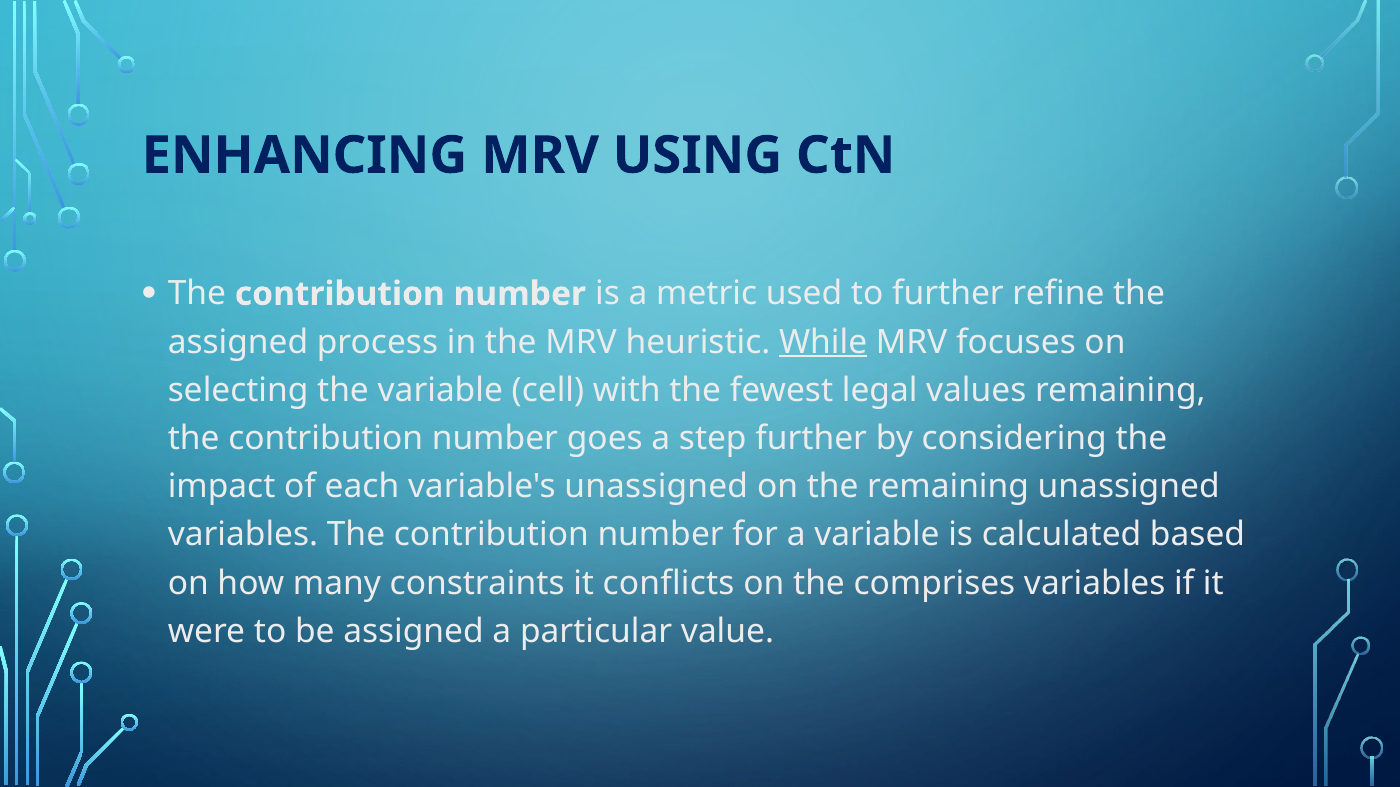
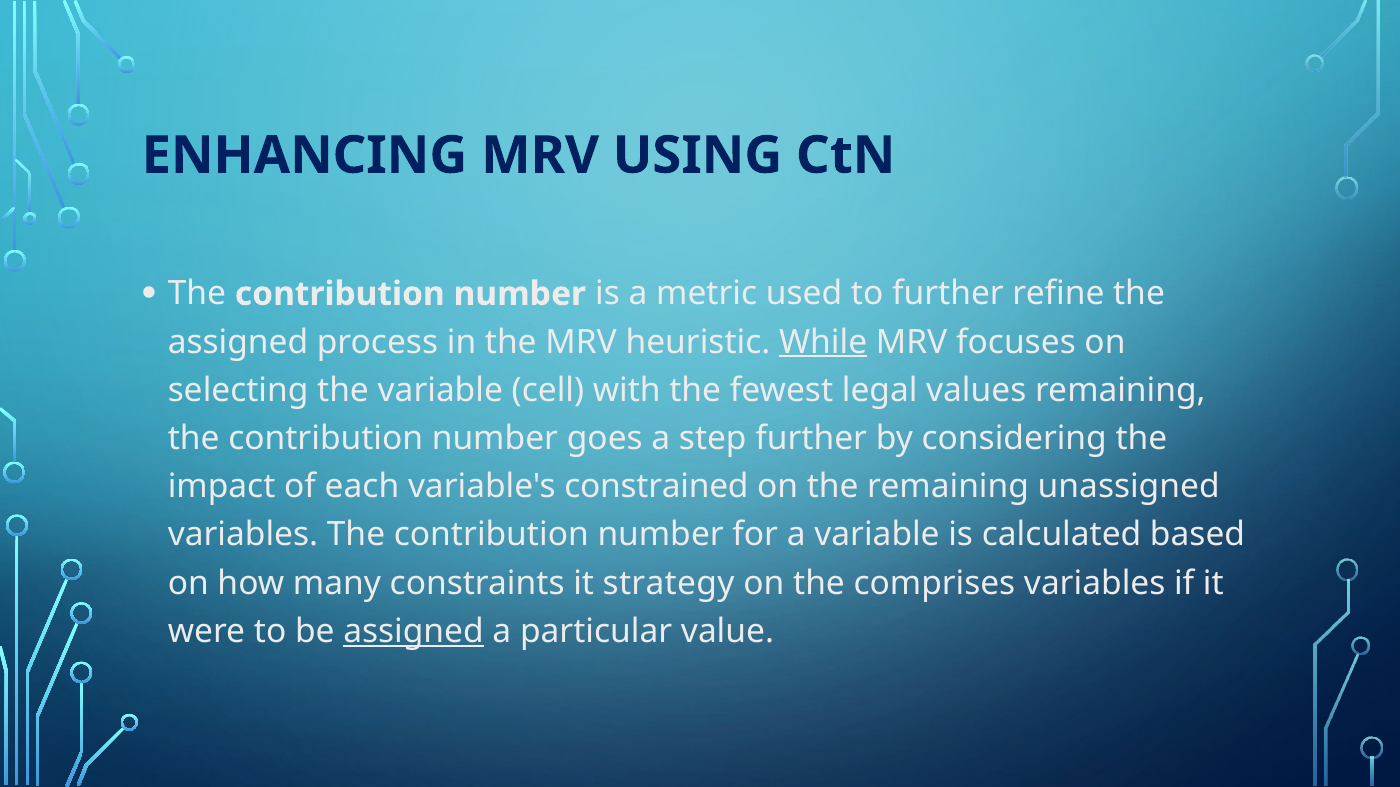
variable's unassigned: unassigned -> constrained
conflicts: conflicts -> strategy
assigned at (414, 632) underline: none -> present
